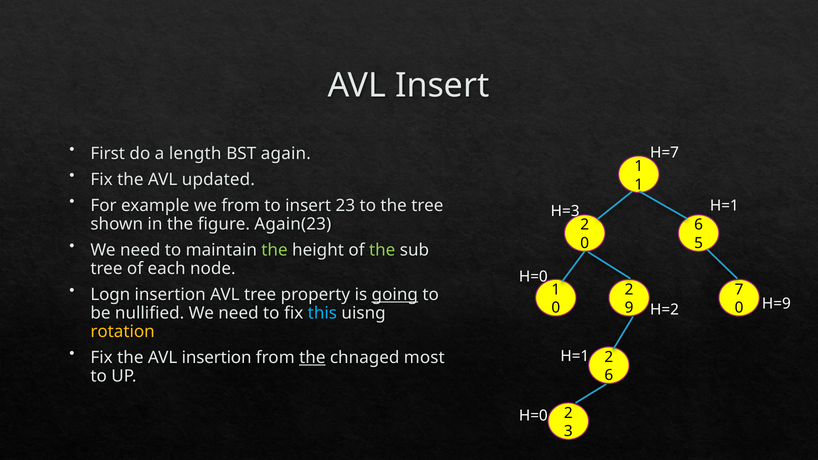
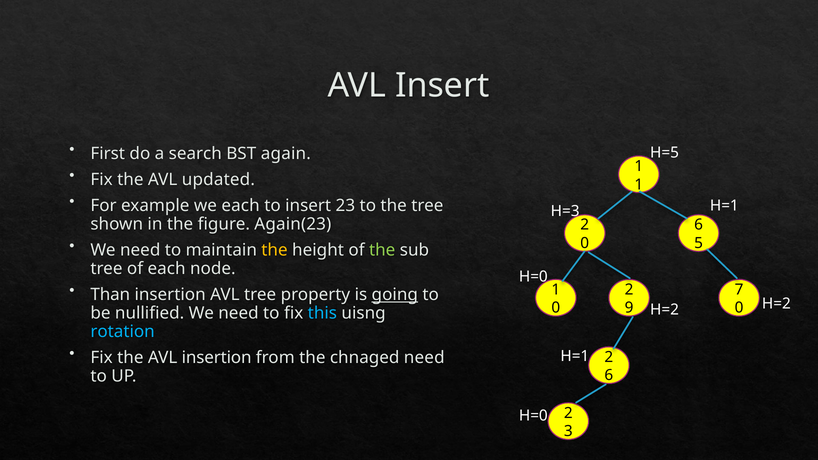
length: length -> search
H=7: H=7 -> H=5
we from: from -> each
the at (274, 250) colour: light green -> yellow
Logn: Logn -> Than
H=2 H=9: H=9 -> H=2
rotation colour: yellow -> light blue
the at (312, 358) underline: present -> none
chnaged most: most -> need
